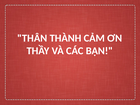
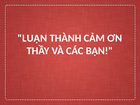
THÂN: THÂN -> LUẬN
